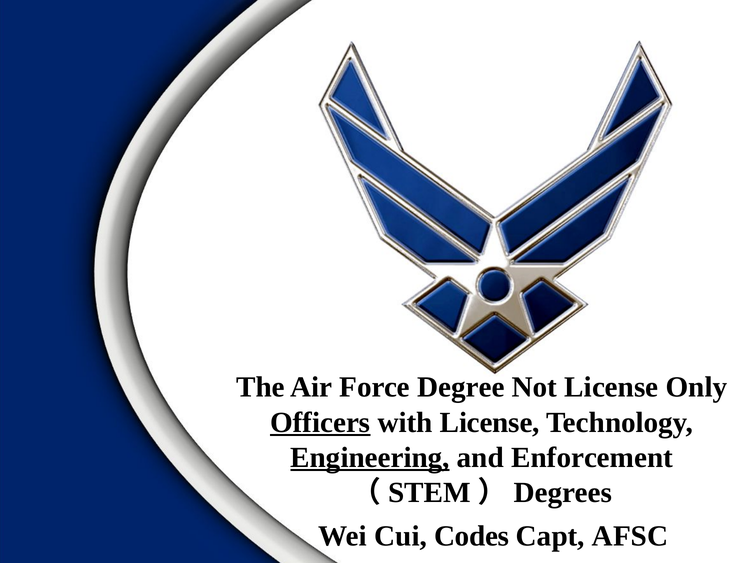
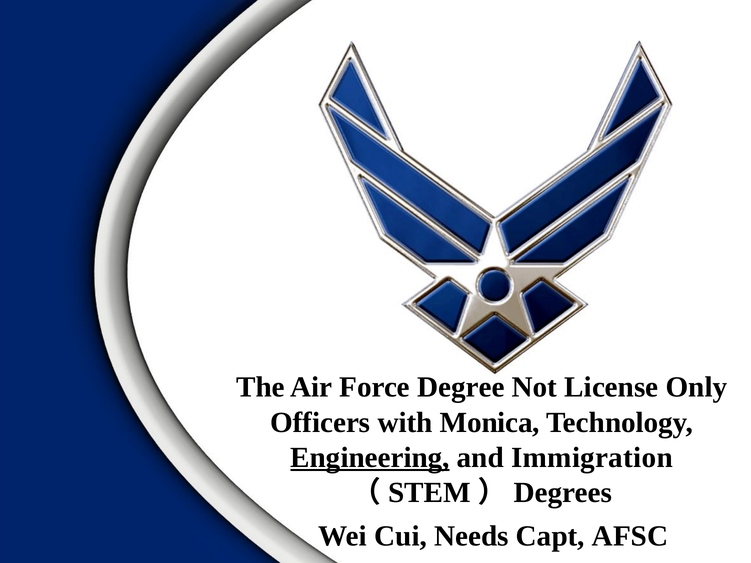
Officers underline: present -> none
with License: License -> Monica
Enforcement: Enforcement -> Immigration
Codes: Codes -> Needs
